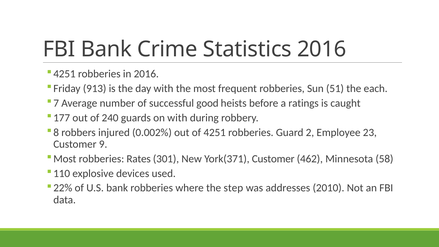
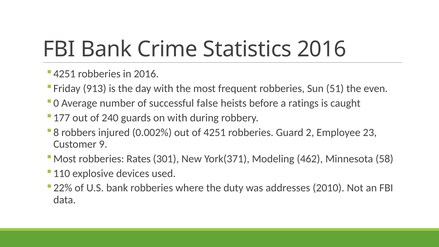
each: each -> even
7: 7 -> 0
good: good -> false
York(371 Customer: Customer -> Modeling
step: step -> duty
